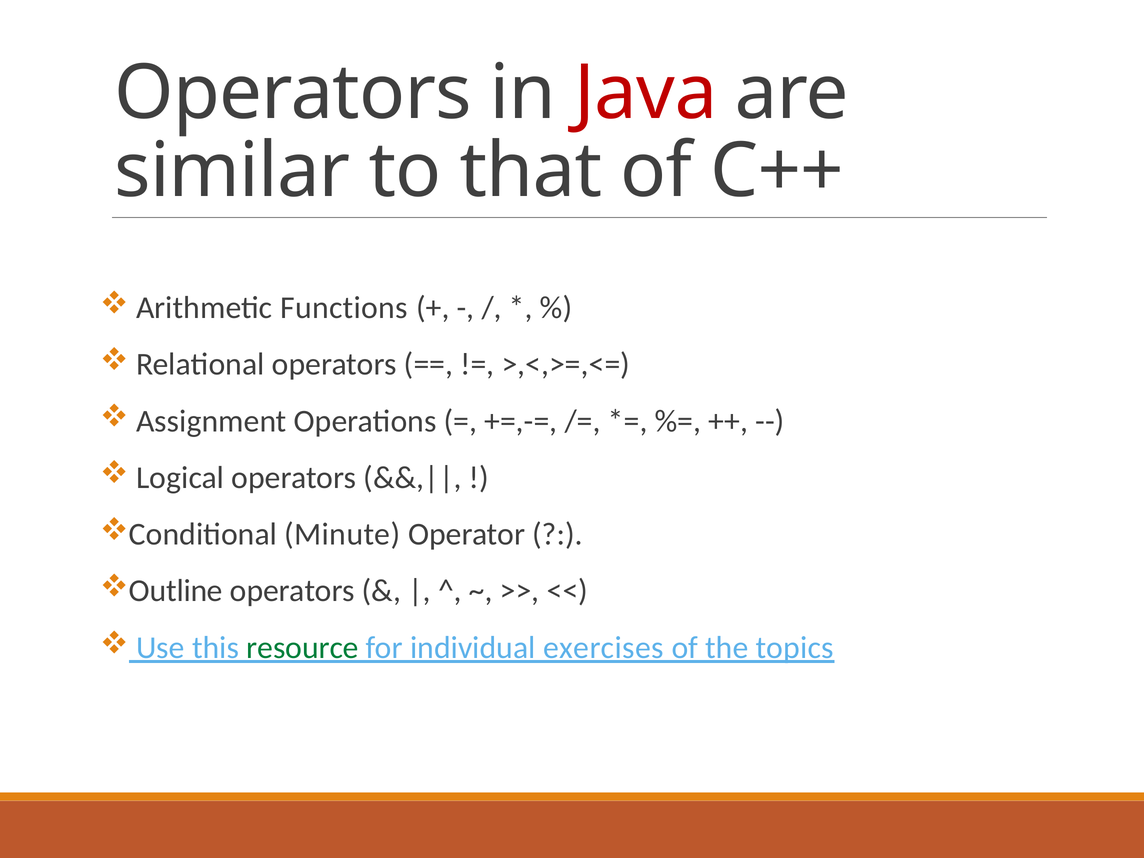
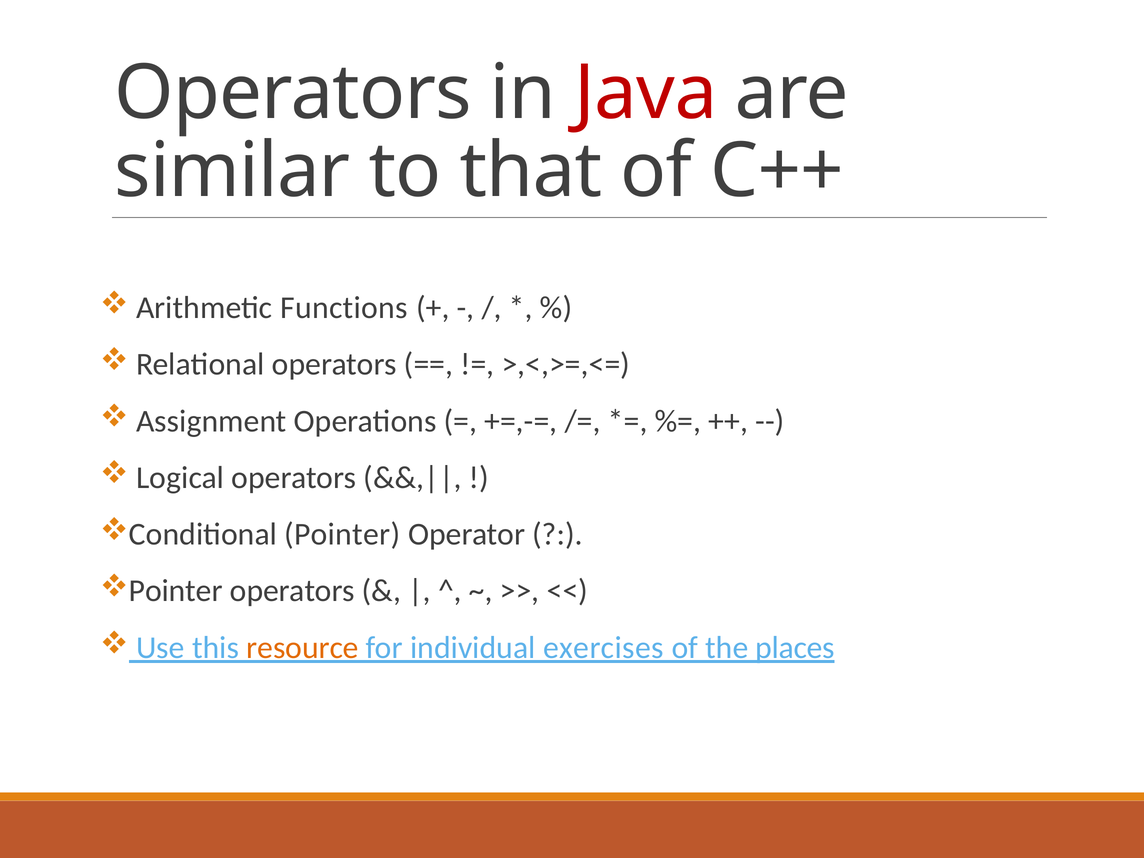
Conditional Minute: Minute -> Pointer
Outline at (176, 591): Outline -> Pointer
resource colour: green -> orange
topics: topics -> places
